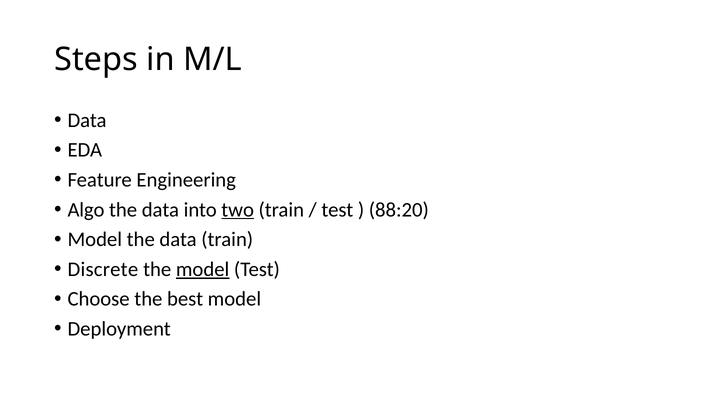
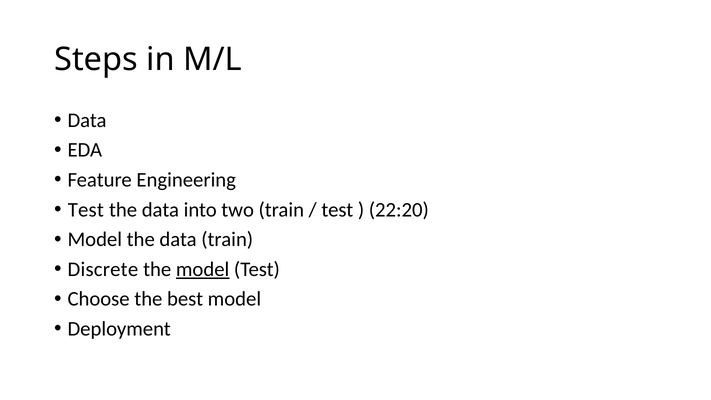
Algo at (86, 210): Algo -> Test
two underline: present -> none
88:20: 88:20 -> 22:20
